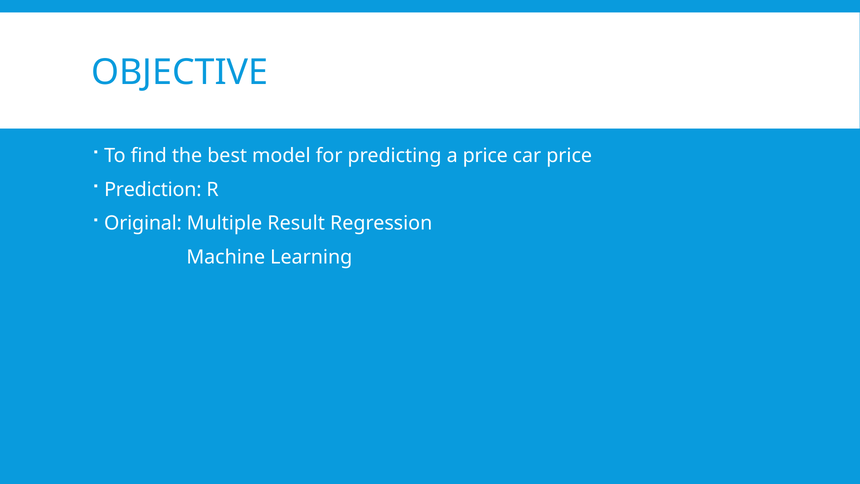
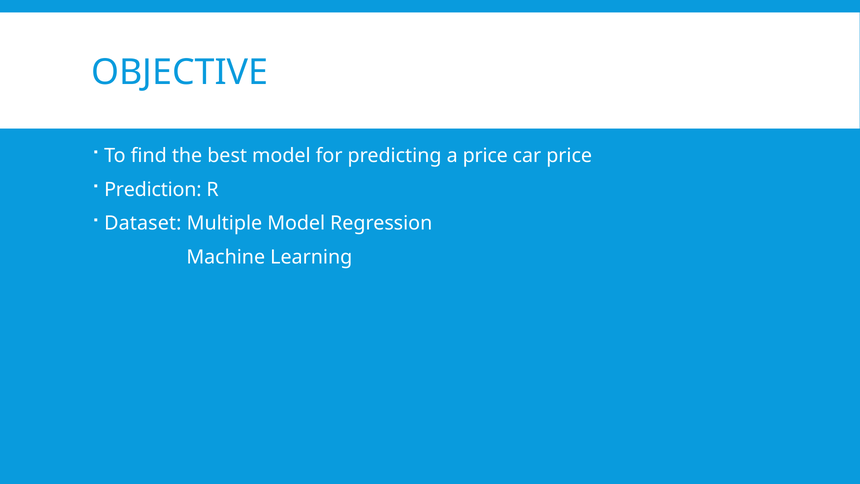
Original: Original -> Dataset
Multiple Result: Result -> Model
